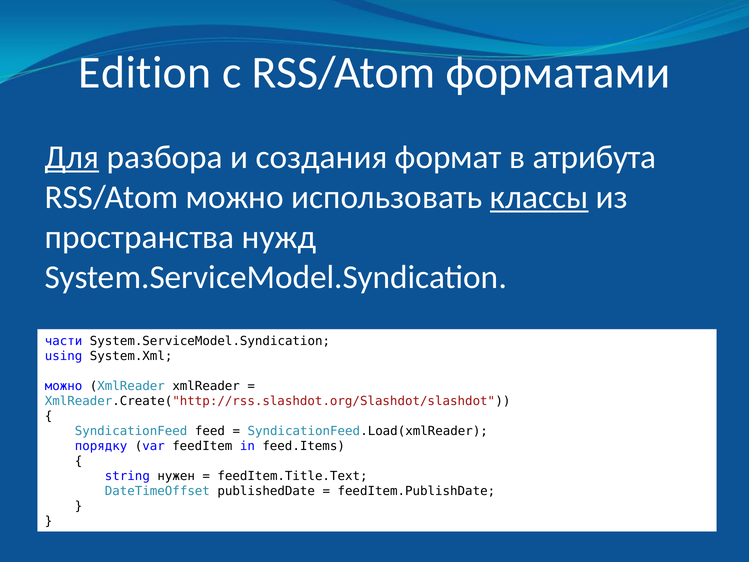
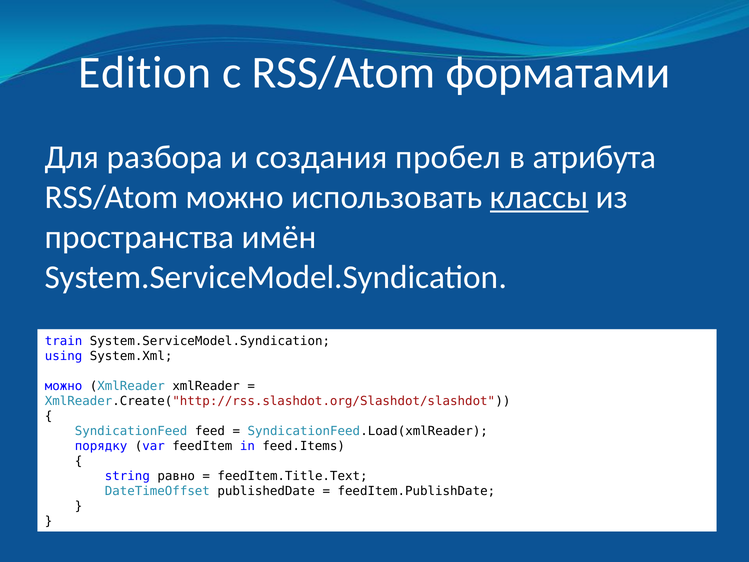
Для underline: present -> none
формат: формат -> пробел
нужд: нужд -> имён
части: части -> train
нужен: нужен -> равно
